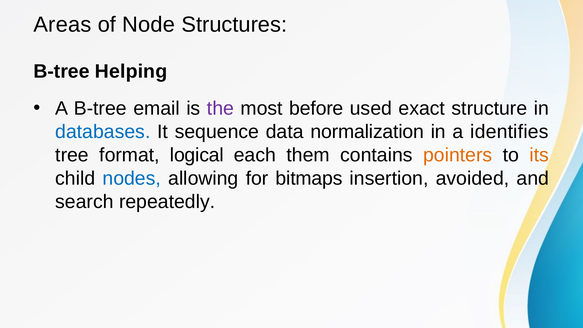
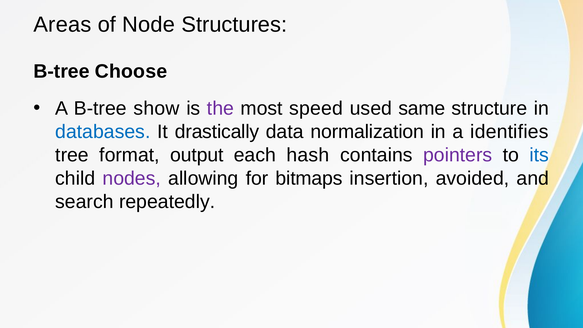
Helping: Helping -> Choose
email: email -> show
before: before -> speed
exact: exact -> same
sequence: sequence -> drastically
logical: logical -> output
them: them -> hash
pointers colour: orange -> purple
its colour: orange -> blue
nodes colour: blue -> purple
